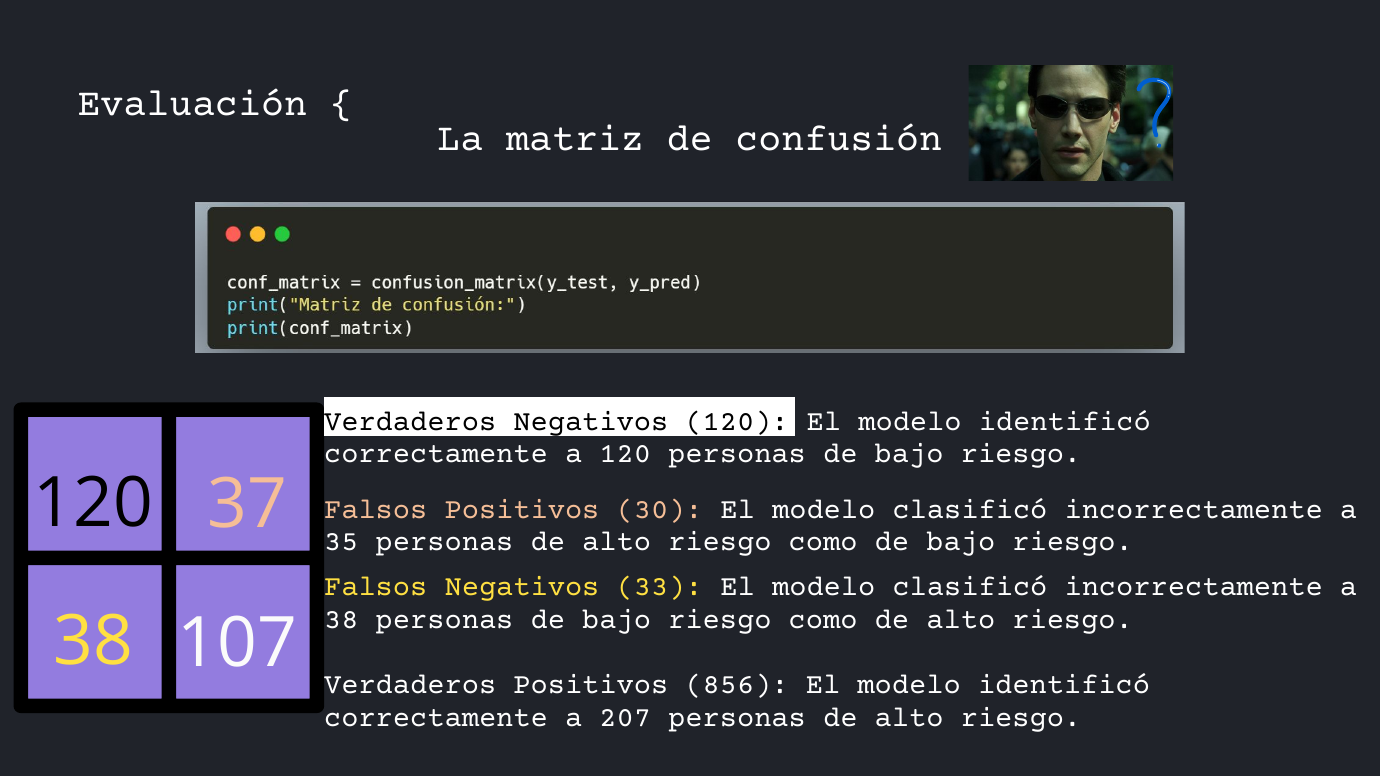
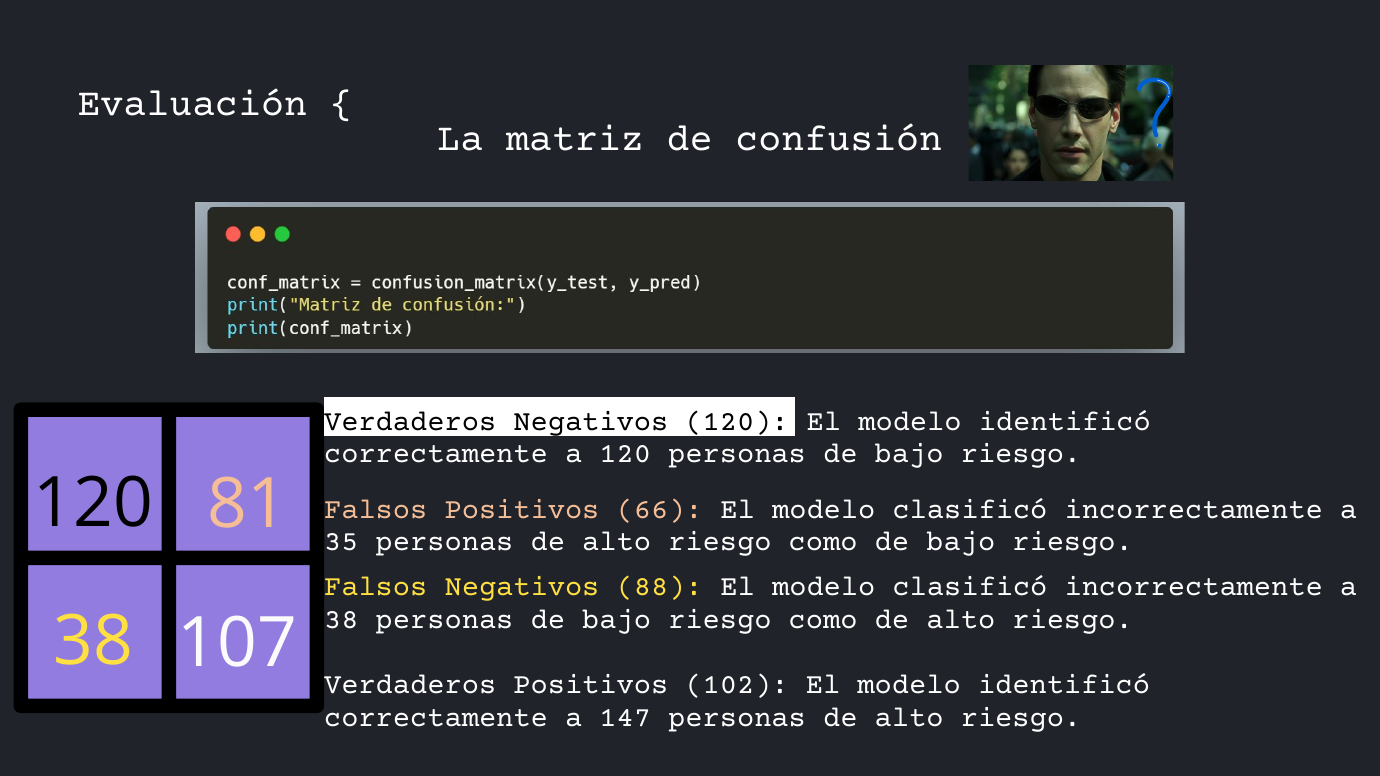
37: 37 -> 81
30: 30 -> 66
33: 33 -> 88
856: 856 -> 102
207: 207 -> 147
